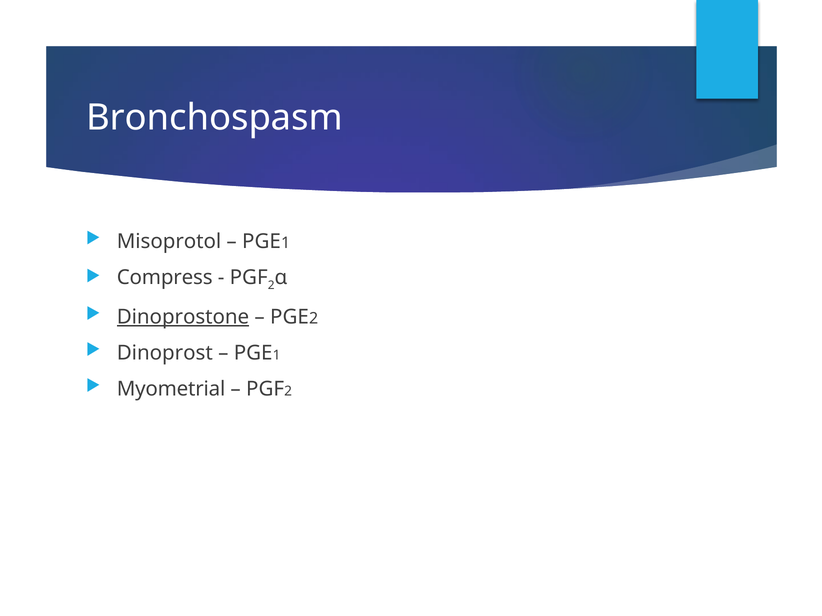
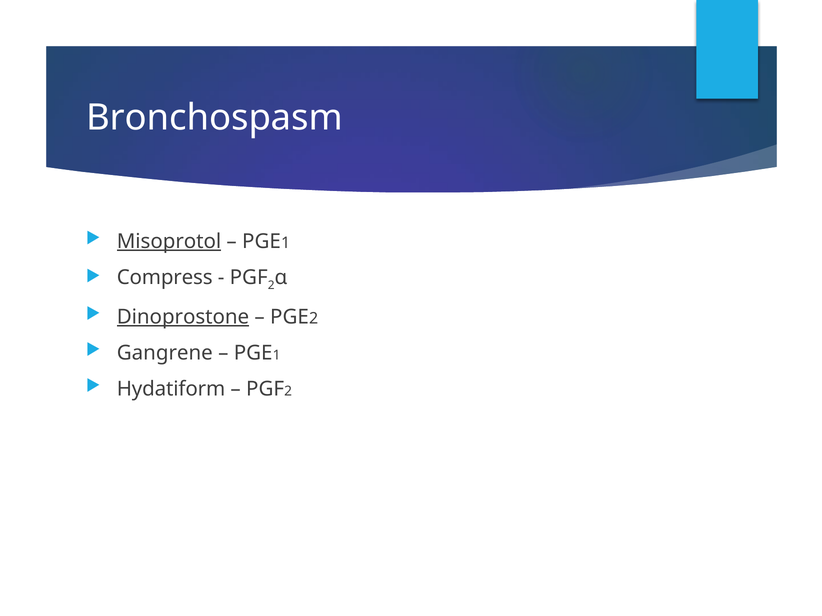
Misoprotol underline: none -> present
Dinoprost: Dinoprost -> Gangrene
Myometrial: Myometrial -> Hydatiform
